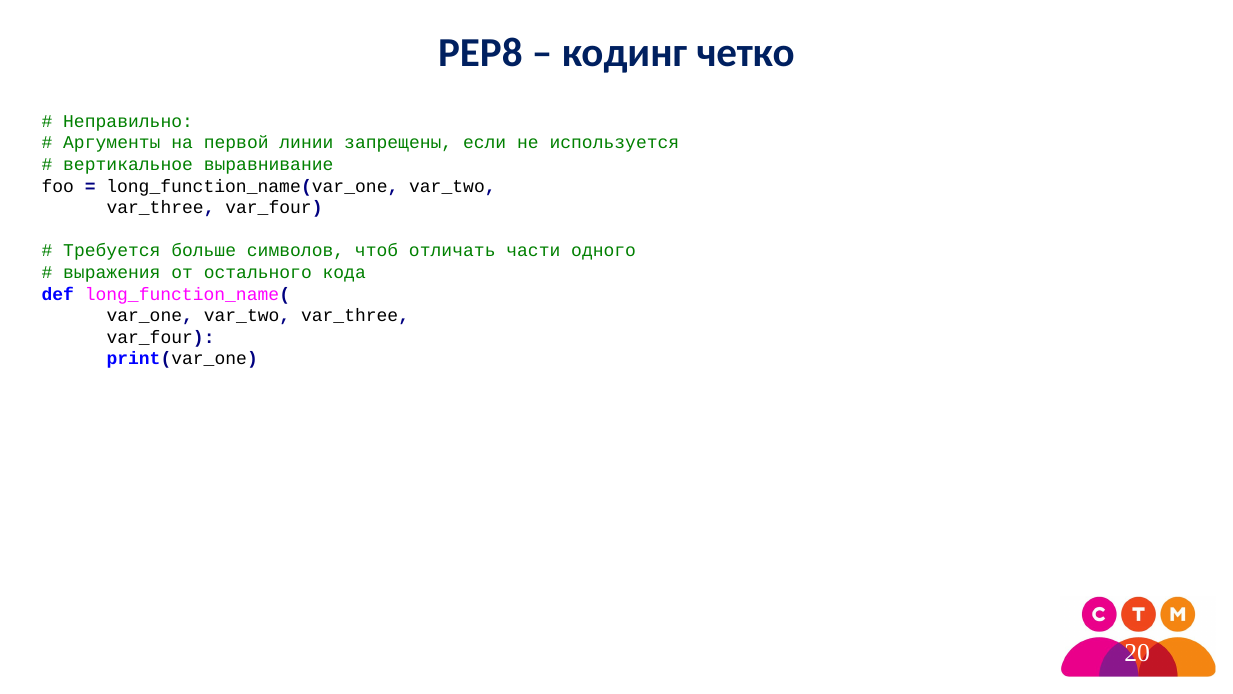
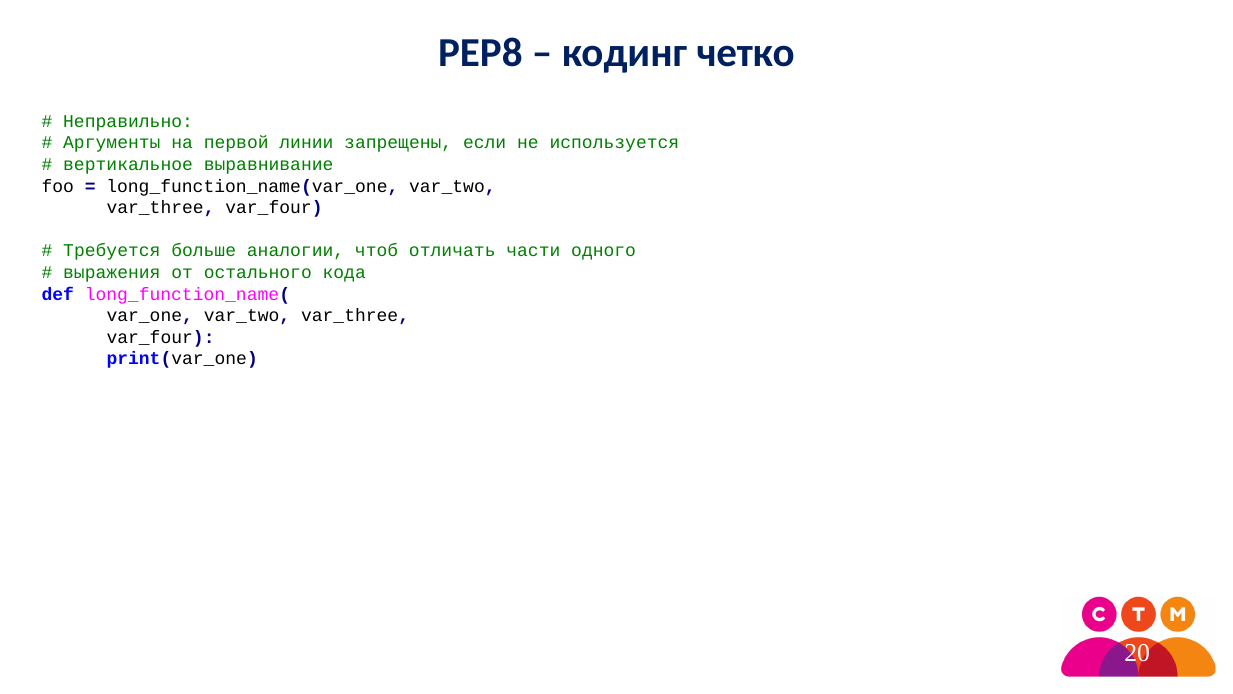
символов: символов -> аналогии
